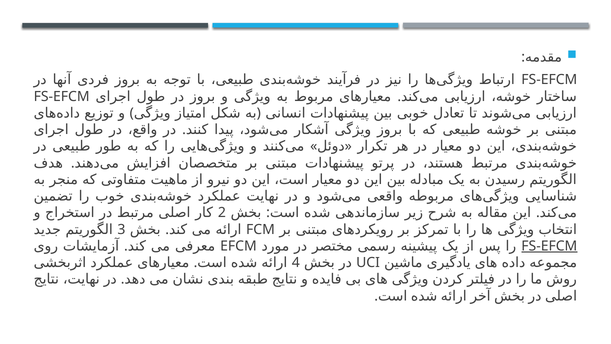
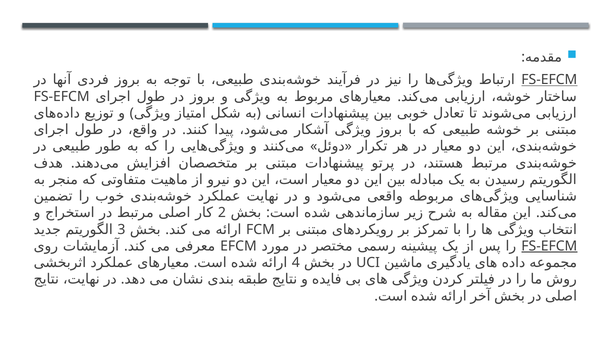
FS-EFCM at (549, 80) underline: none -> present
